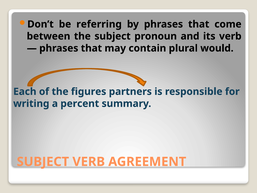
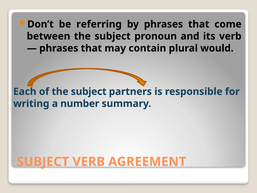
of the figures: figures -> subject
percent: percent -> number
